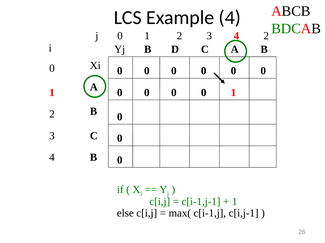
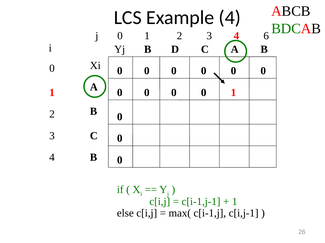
2 at (266, 36): 2 -> 6
